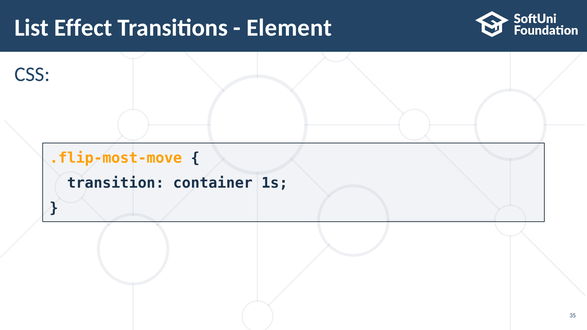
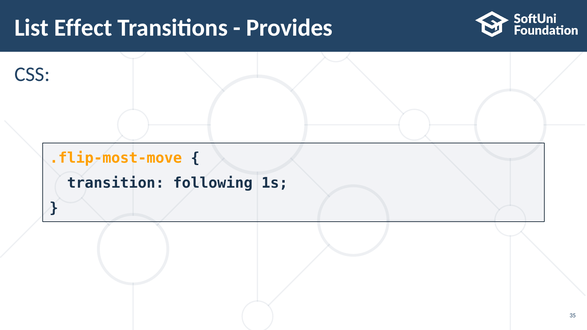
Element: Element -> Provides
container: container -> following
